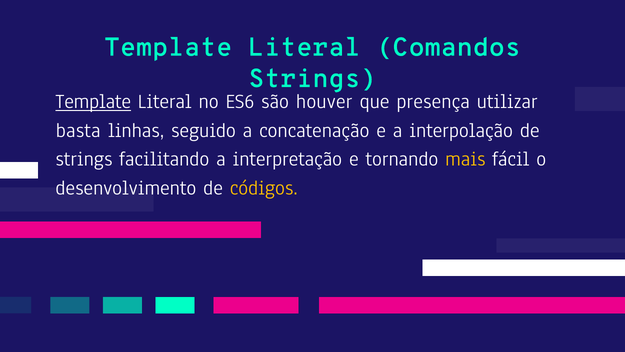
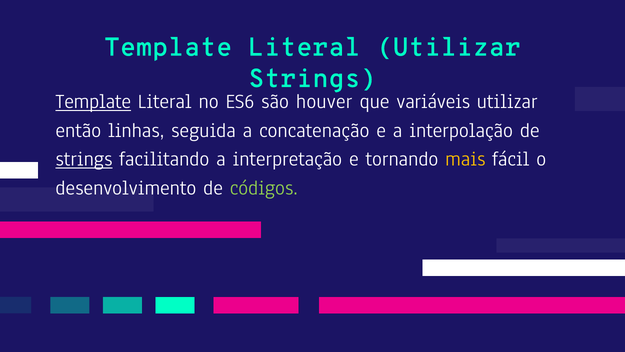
Literal Comandos: Comandos -> Utilizar
presença: presença -> variáveis
basta: basta -> então
seguido: seguido -> seguida
strings at (84, 159) underline: none -> present
códigos colour: yellow -> light green
